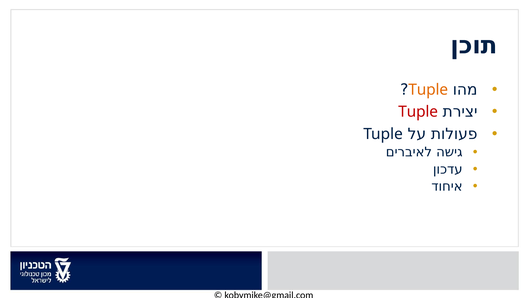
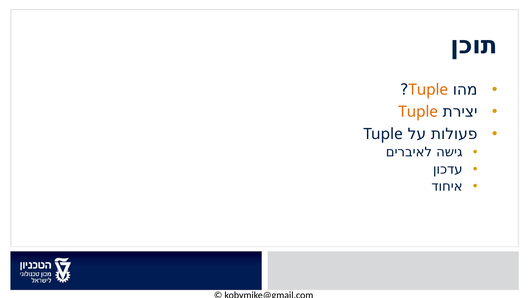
Tuple at (418, 112) colour: red -> orange
